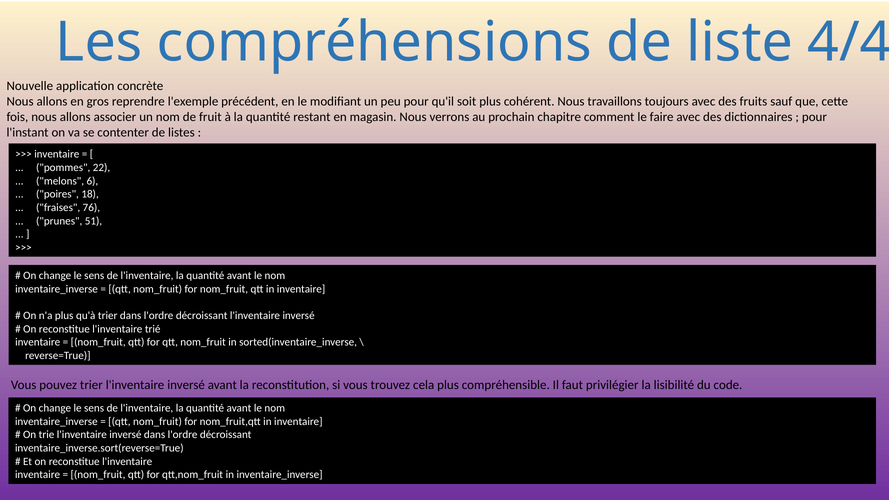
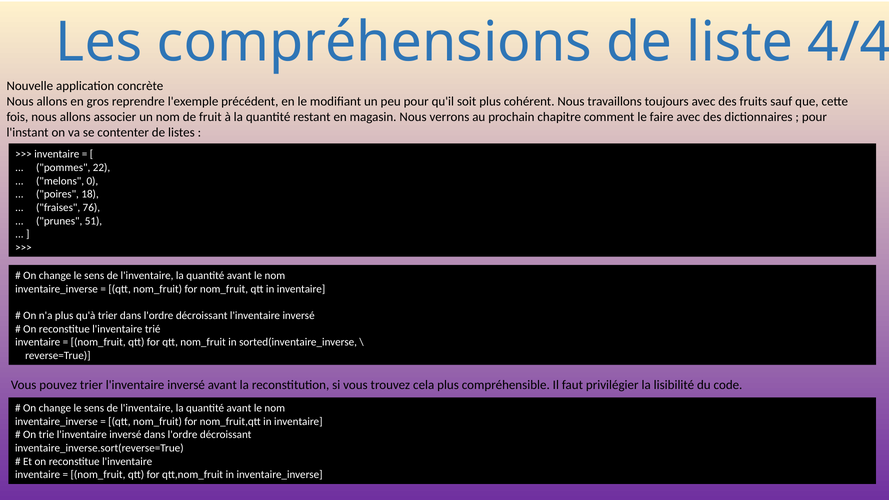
6: 6 -> 0
